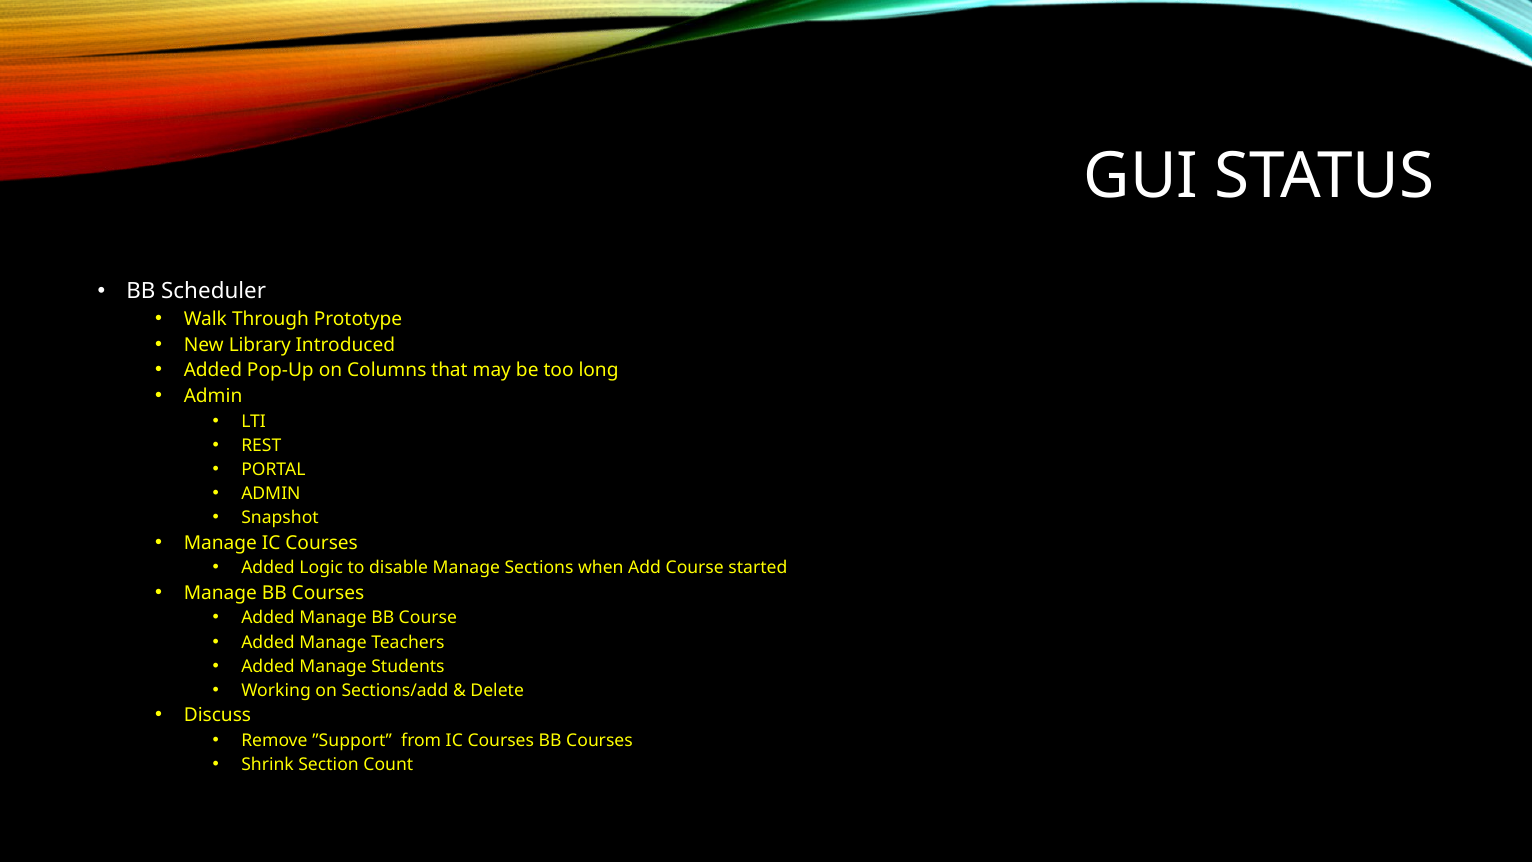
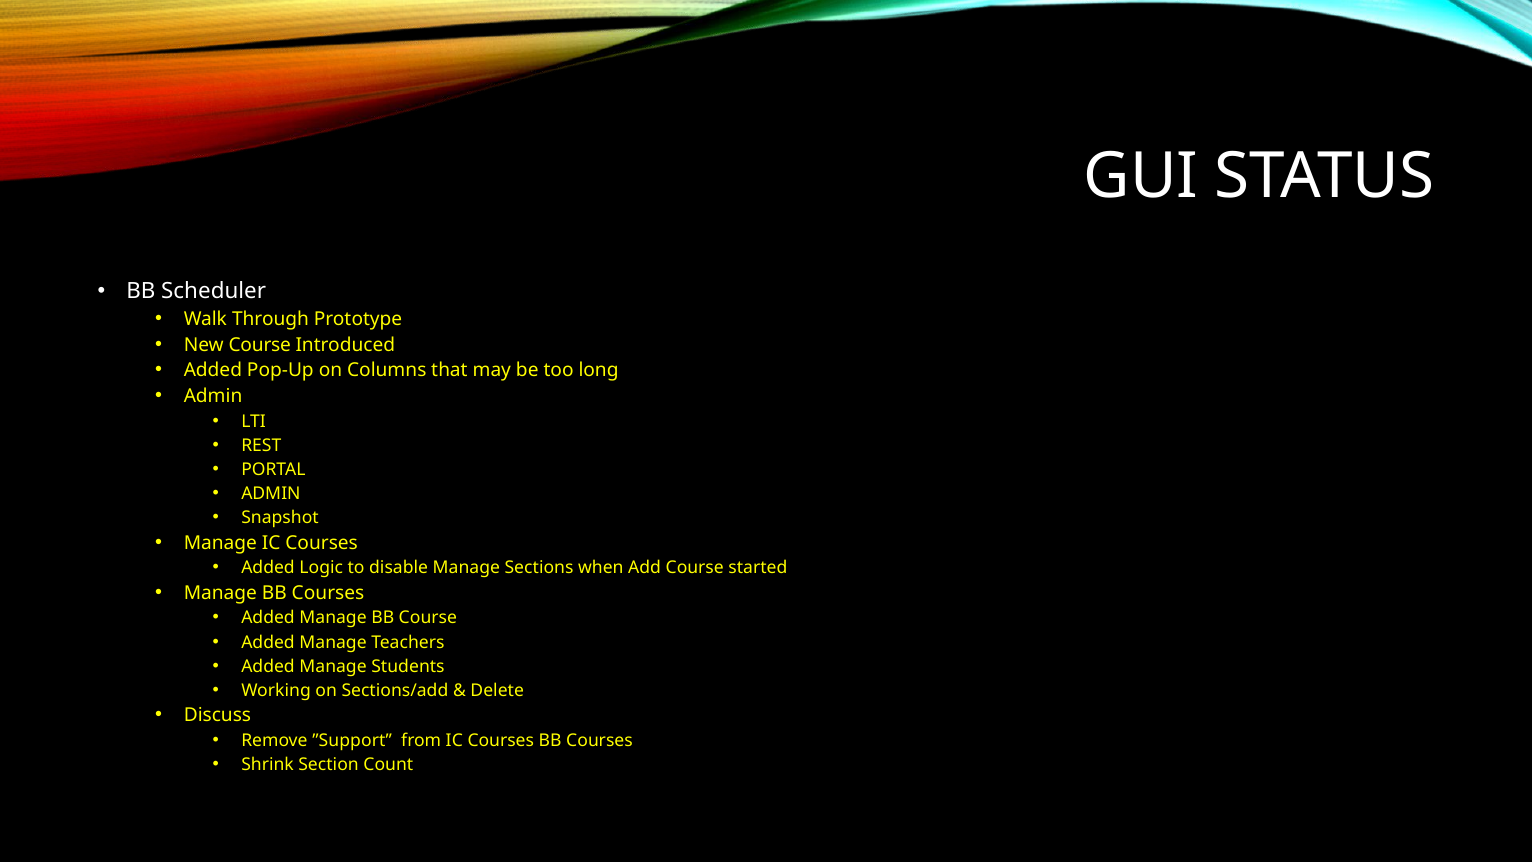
New Library: Library -> Course
